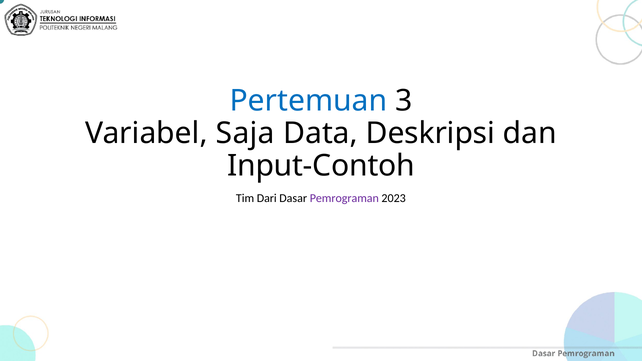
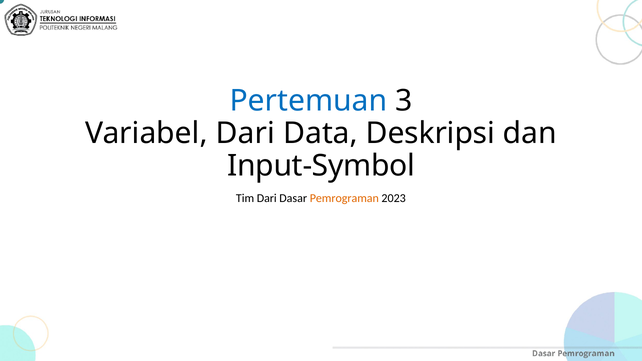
Variabel Saja: Saja -> Dari
Input-Contoh: Input-Contoh -> Input-Symbol
Pemrograman colour: purple -> orange
